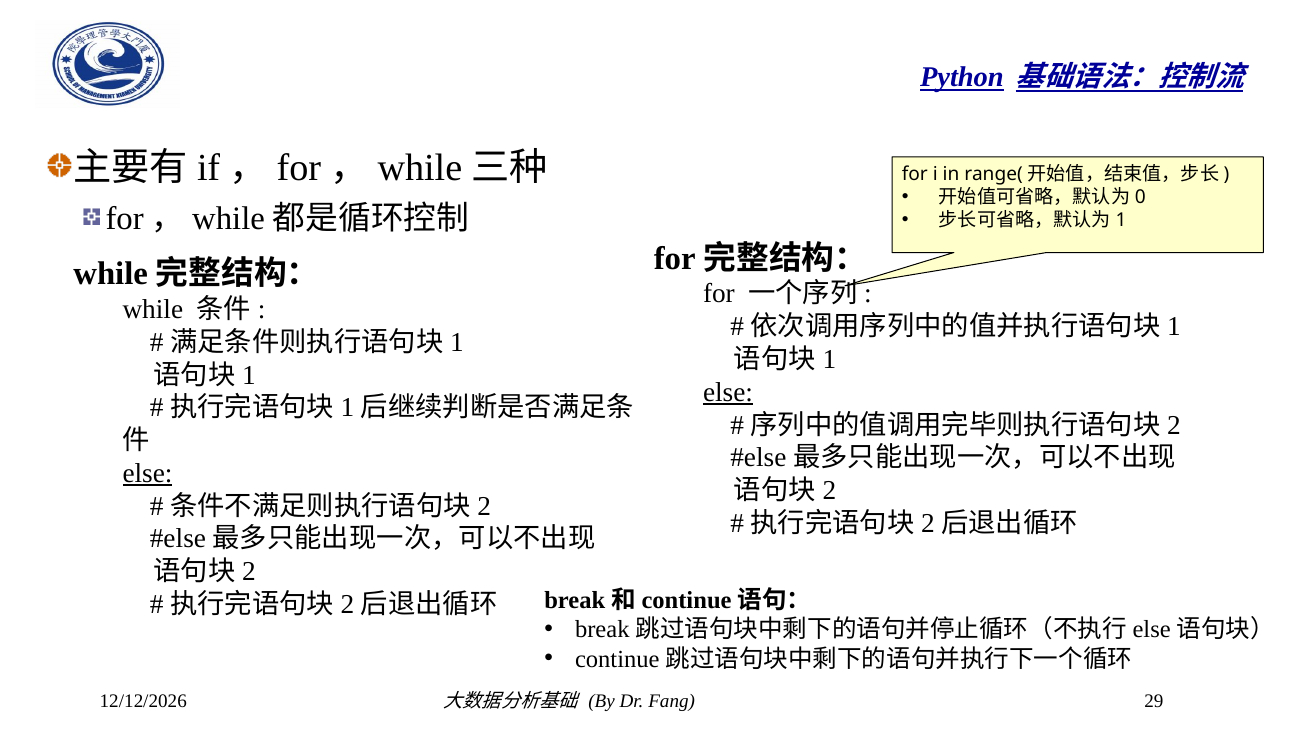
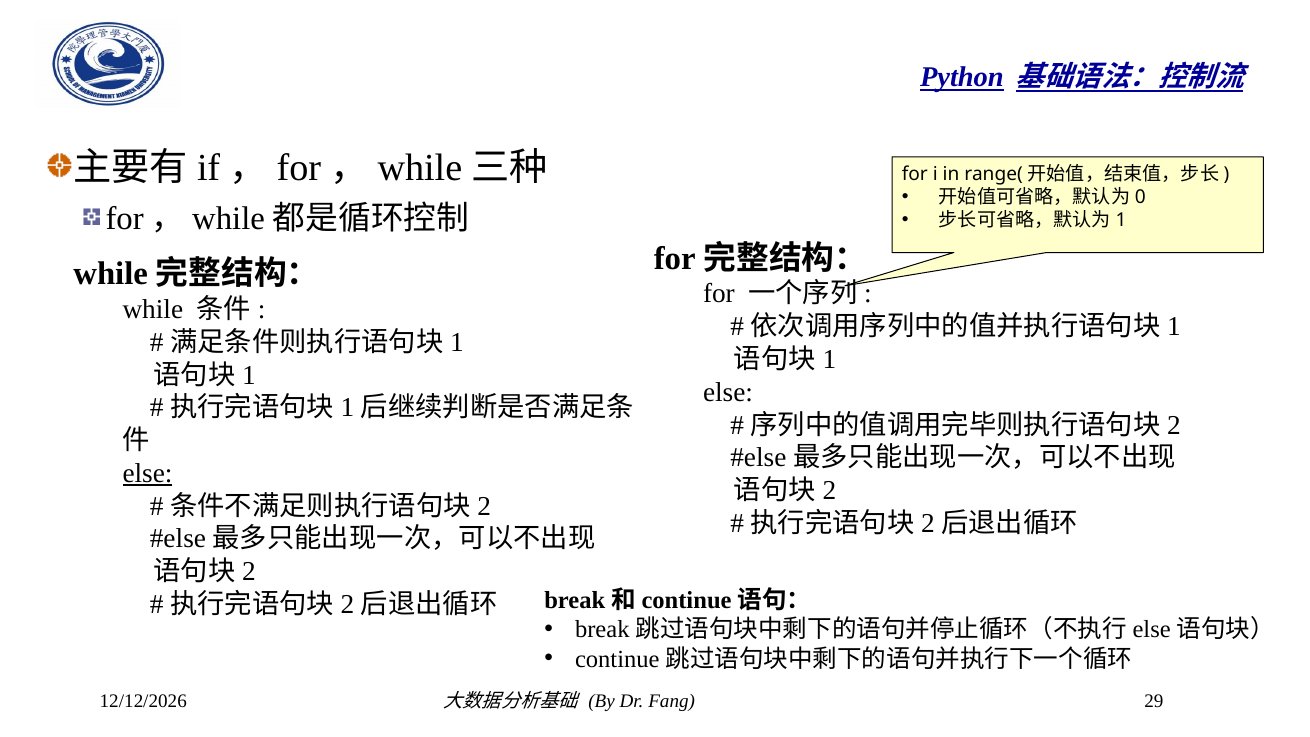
else at (728, 392) underline: present -> none
